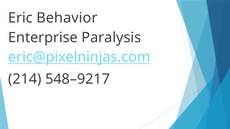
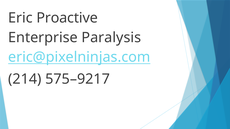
Behavior: Behavior -> Proactive
548–9217: 548–9217 -> 575–9217
